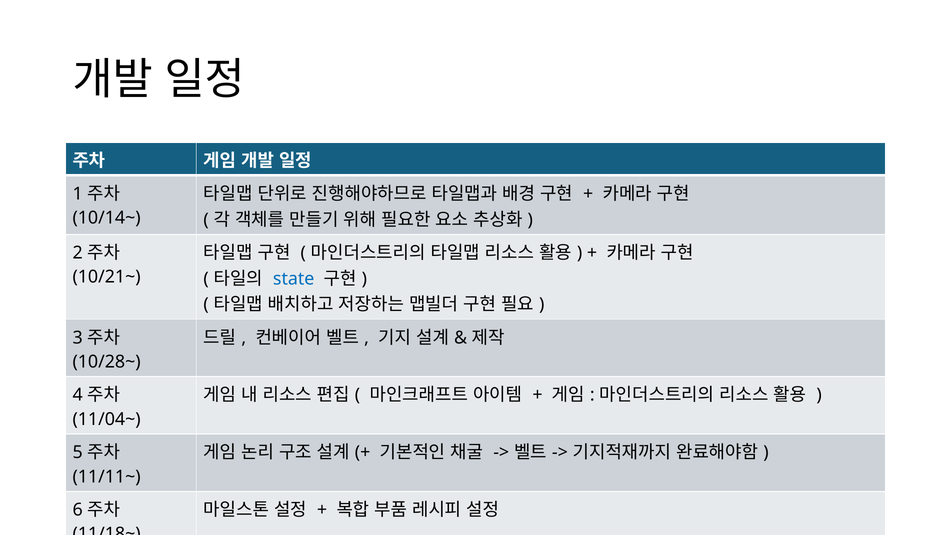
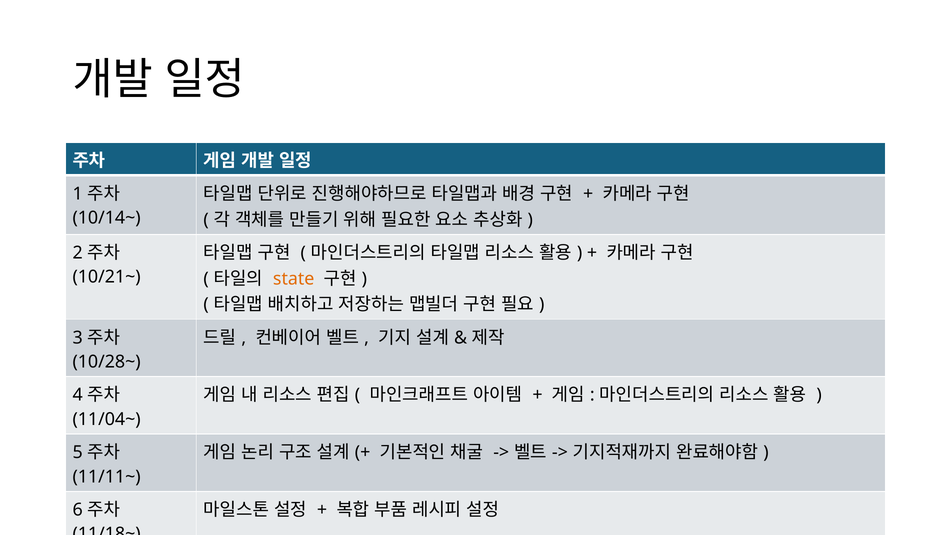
state colour: blue -> orange
